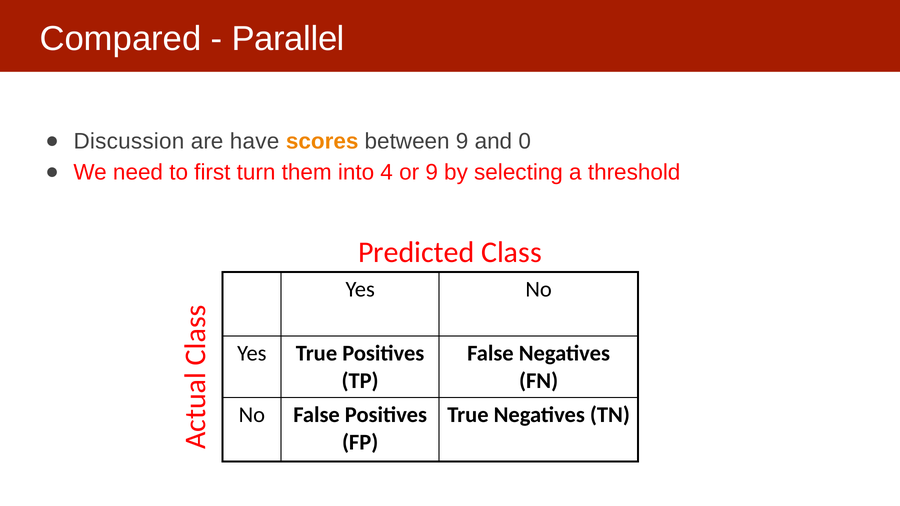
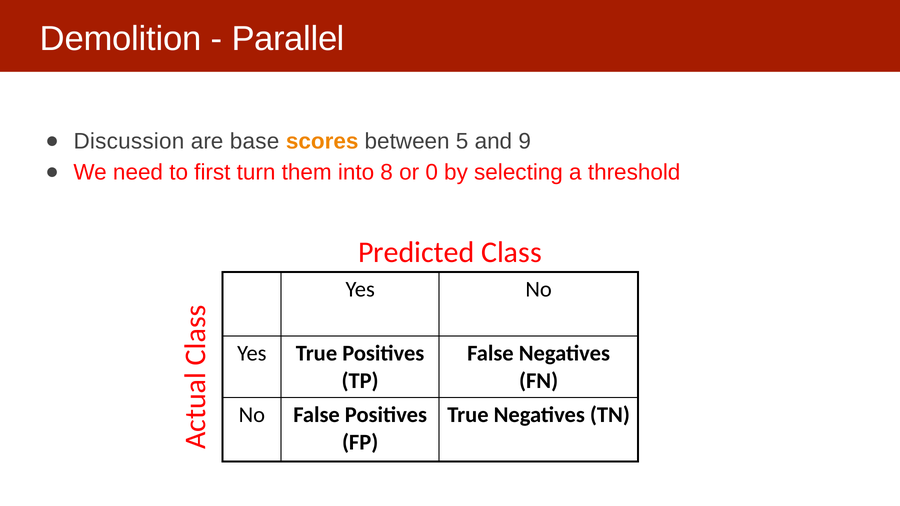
Compared: Compared -> Demolition
have: have -> base
between 9: 9 -> 5
0: 0 -> 9
4: 4 -> 8
or 9: 9 -> 0
